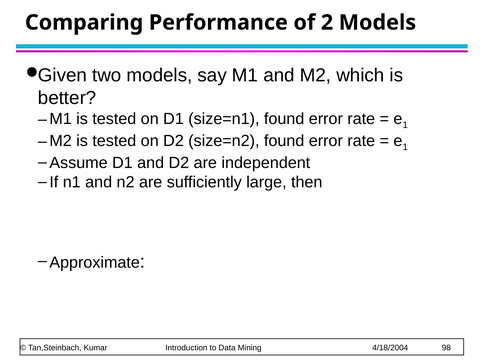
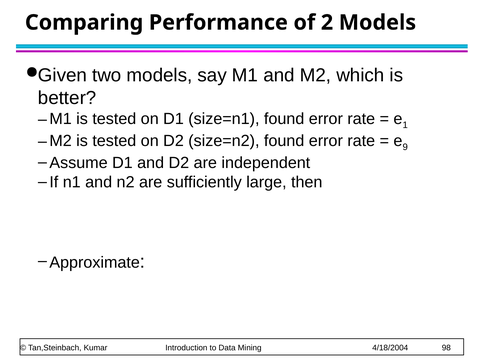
1 at (405, 147): 1 -> 9
